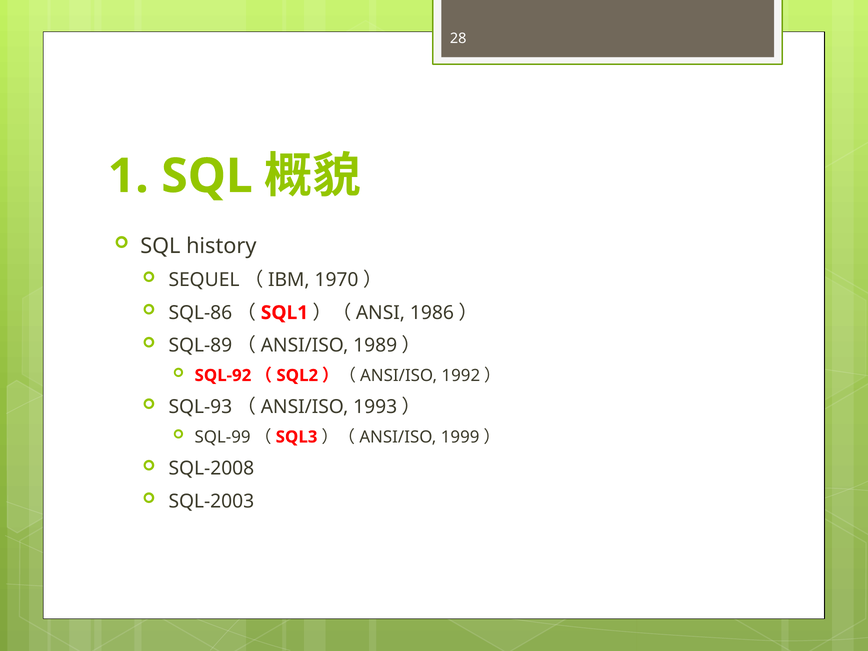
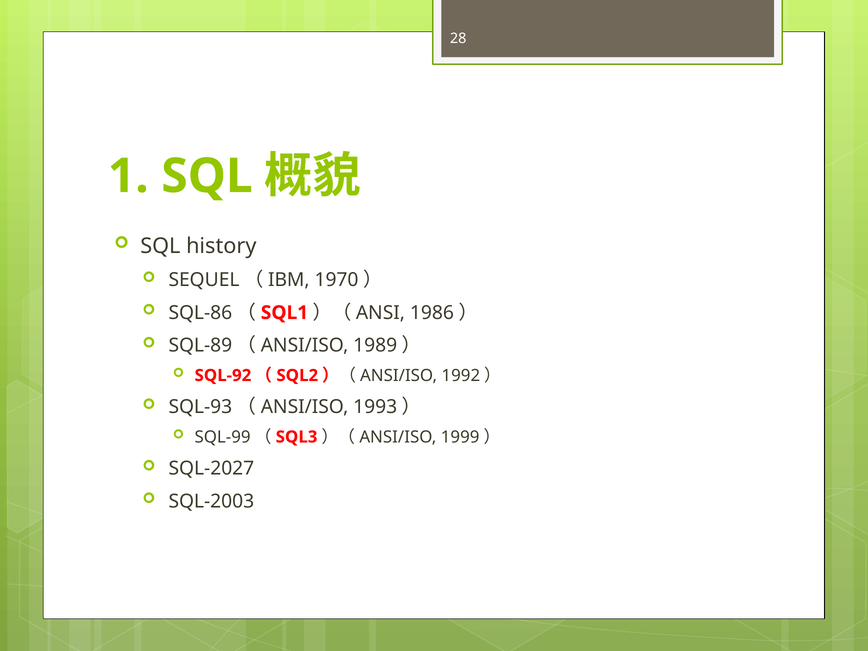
SQL-2008: SQL-2008 -> SQL-2027
